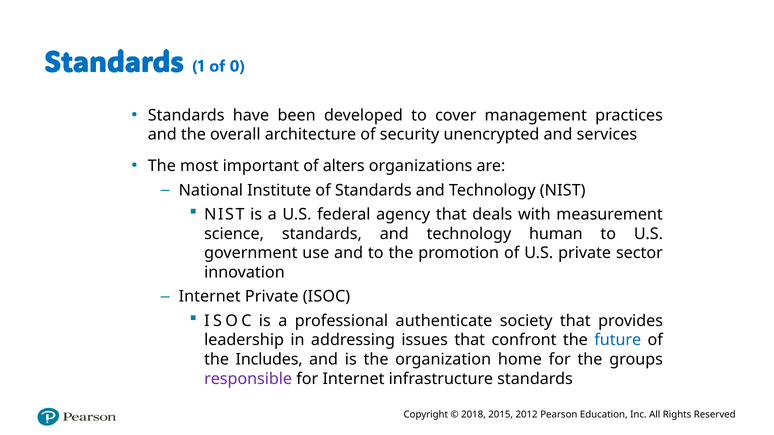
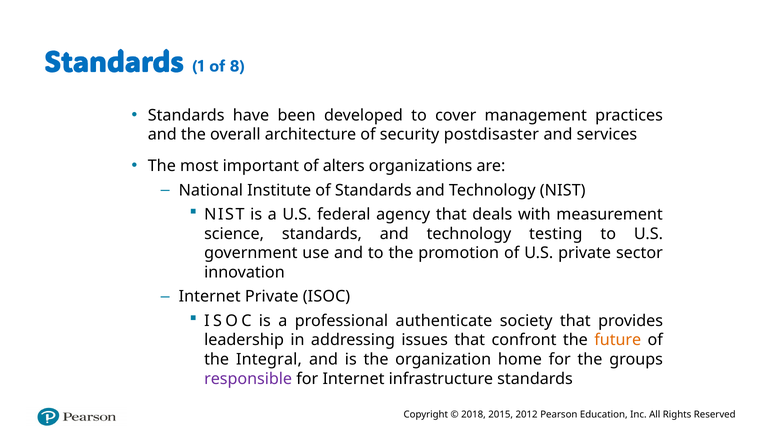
0: 0 -> 8
unencrypted: unencrypted -> postdisaster
human: human -> testing
future colour: blue -> orange
Includes: Includes -> Integral
